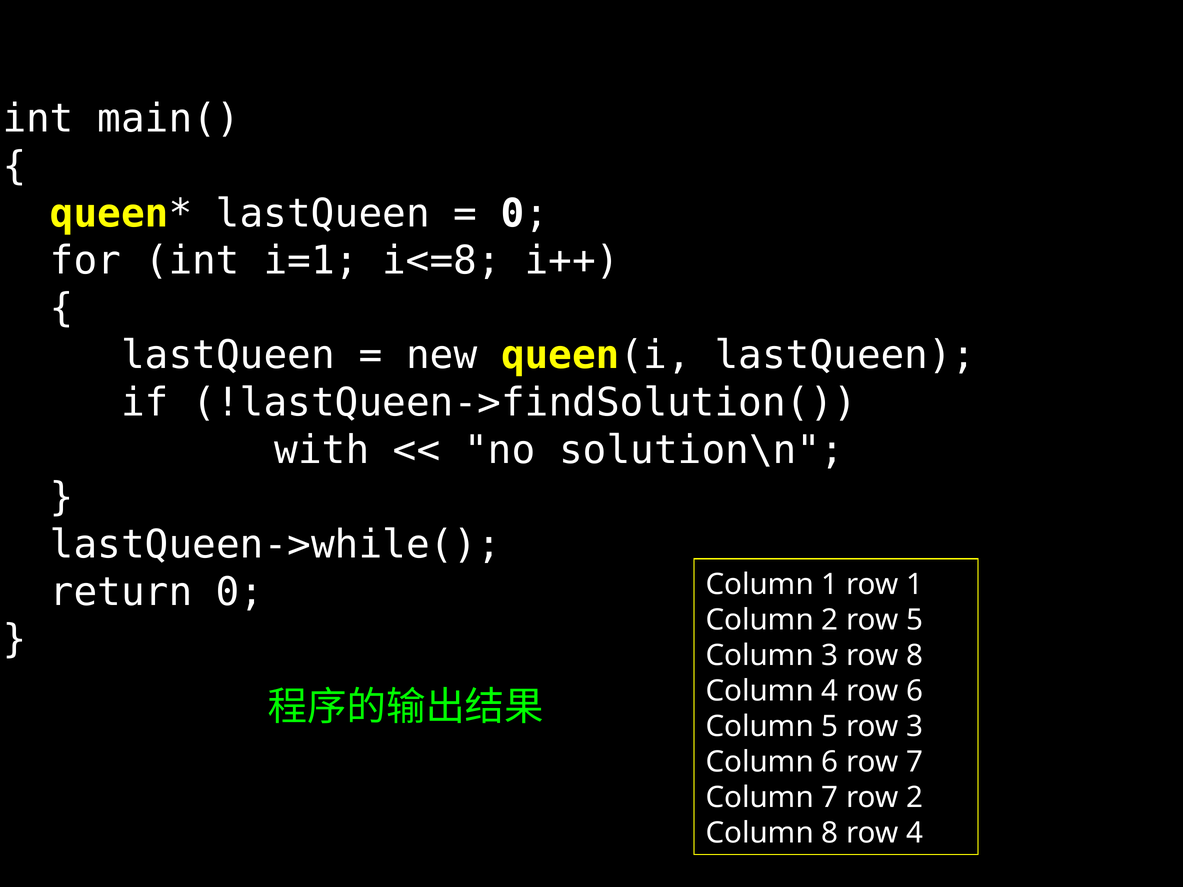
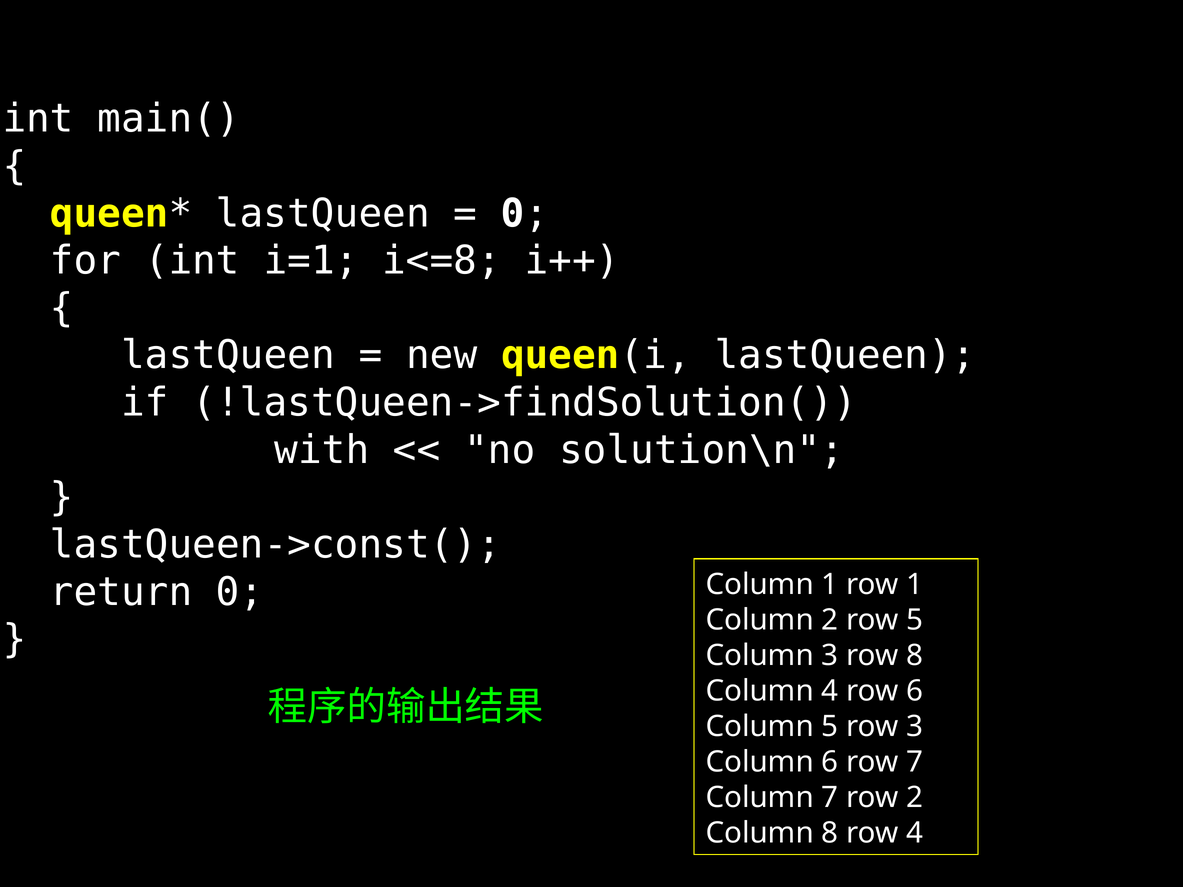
lastQueen->while(: lastQueen->while( -> lastQueen->const(
